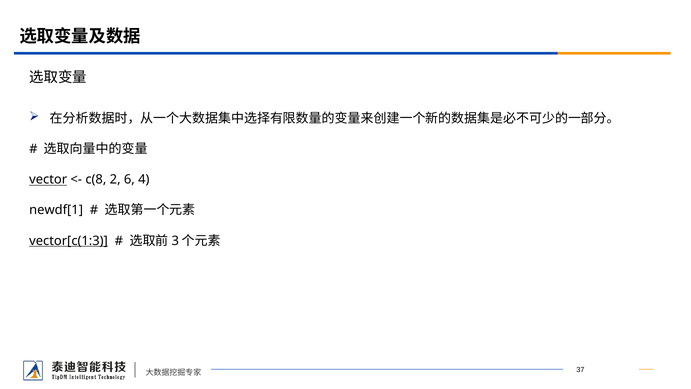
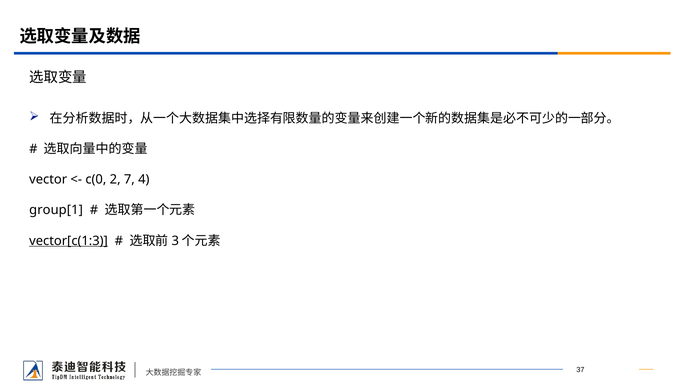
vector underline: present -> none
c(8: c(8 -> c(0
6: 6 -> 7
newdf[1: newdf[1 -> group[1
